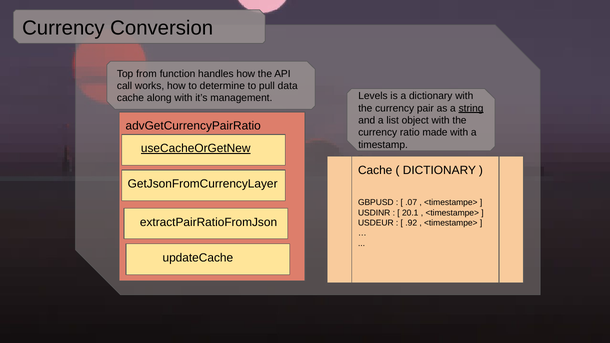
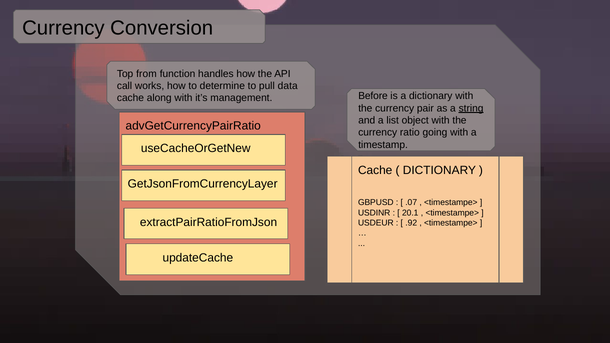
Levels: Levels -> Before
made: made -> going
useCacheOrGetNew underline: present -> none
